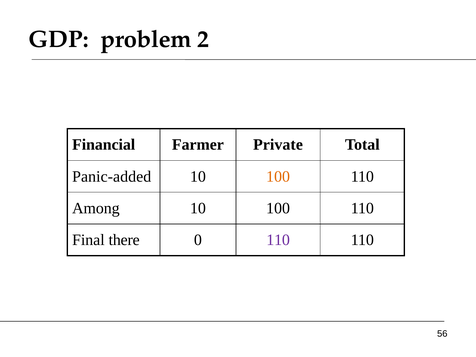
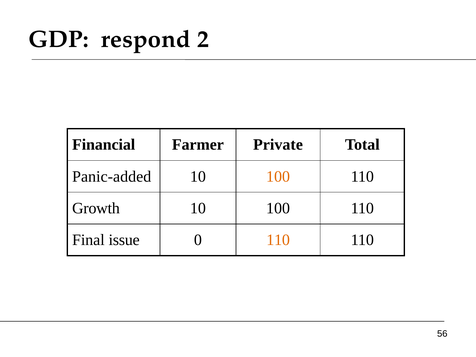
problem: problem -> respond
Among: Among -> Growth
there: there -> issue
110 at (278, 240) colour: purple -> orange
